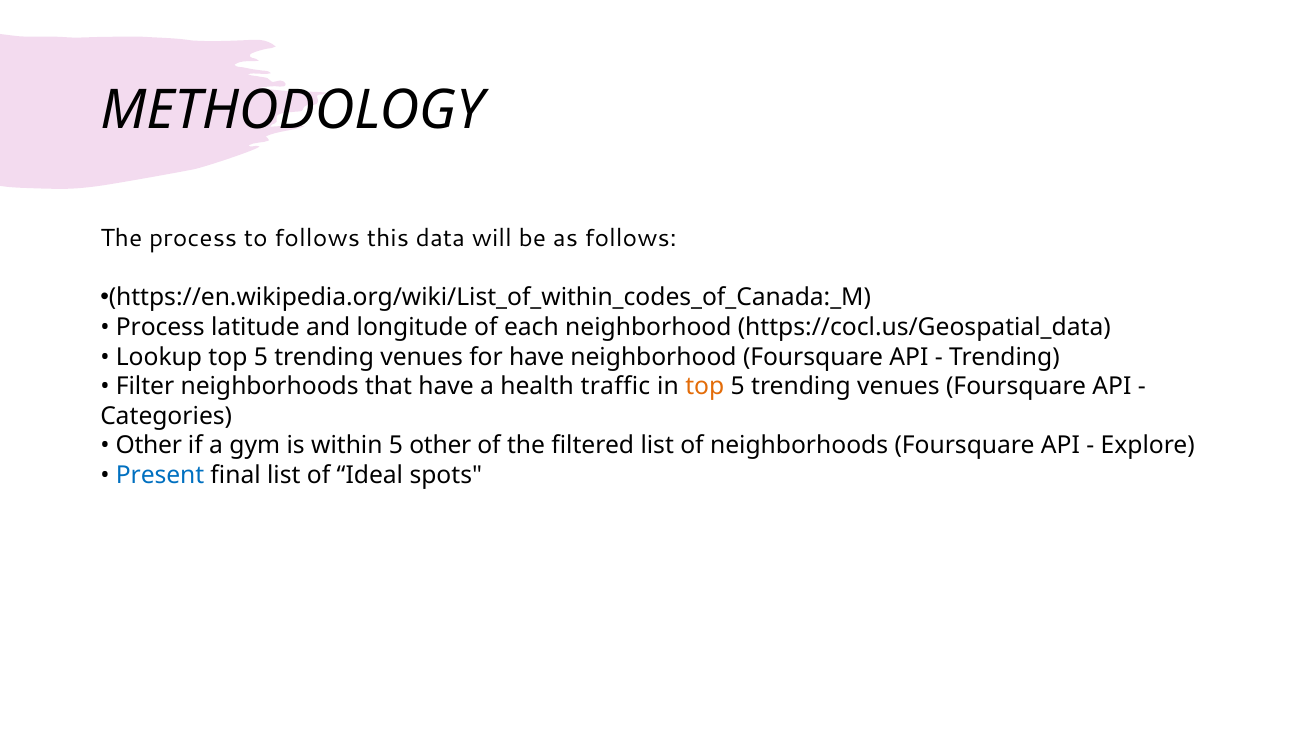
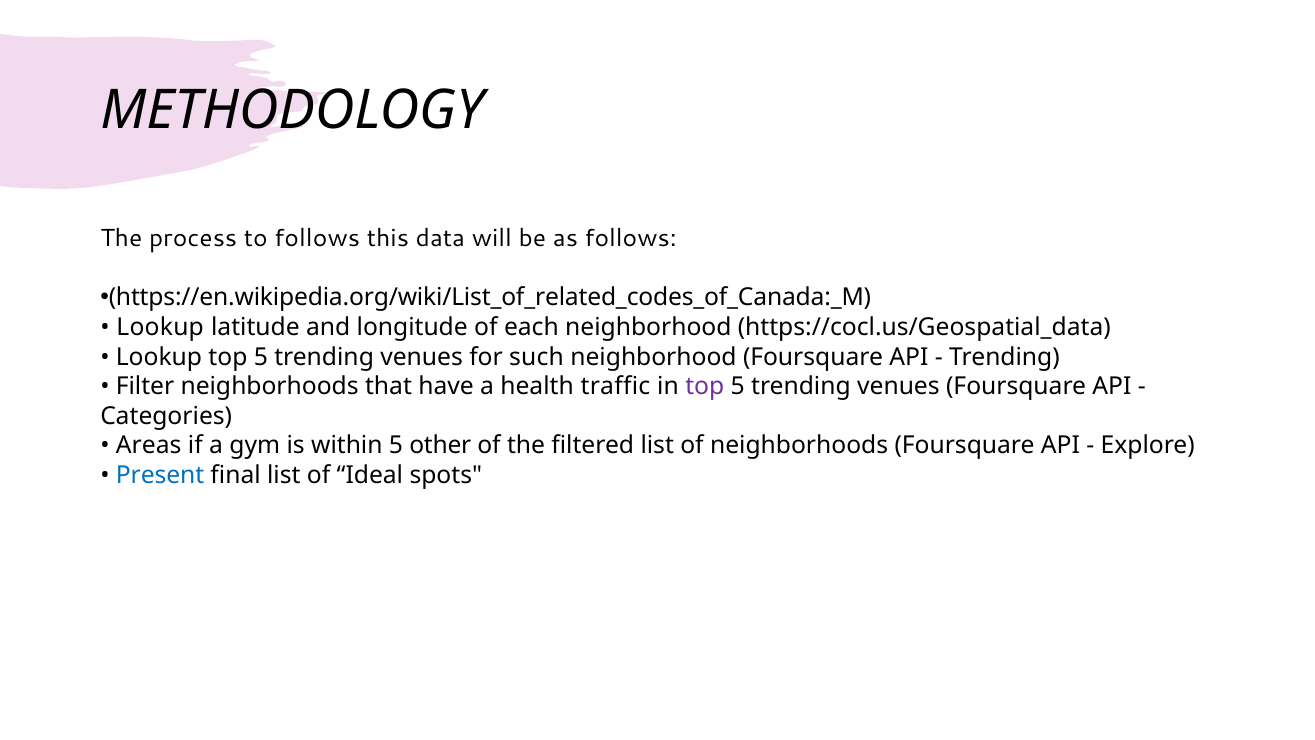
https://en.wikipedia.org/wiki/List_of_within_codes_of_Canada:_M: https://en.wikipedia.org/wiki/List_of_within_codes_of_Canada:_M -> https://en.wikipedia.org/wiki/List_of_related_codes_of_Canada:_M
Process at (160, 327): Process -> Lookup
for have: have -> such
top at (705, 386) colour: orange -> purple
Other at (149, 446): Other -> Areas
